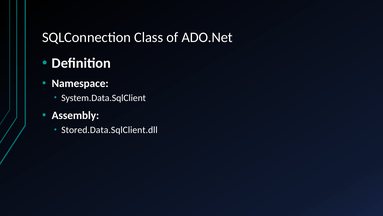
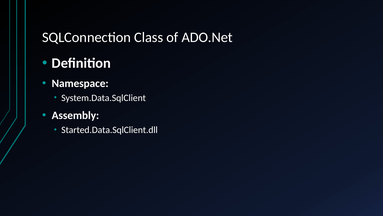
Stored.Data.SqlClient.dll: Stored.Data.SqlClient.dll -> Started.Data.SqlClient.dll
